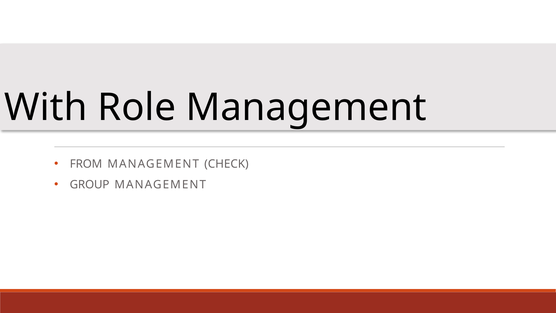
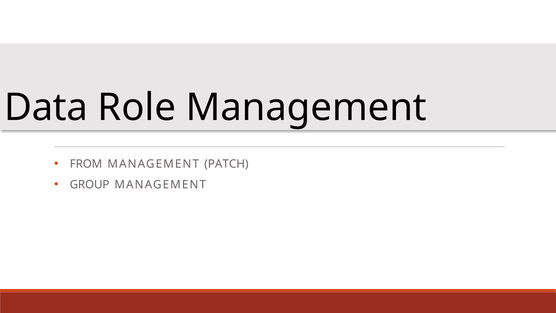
With: With -> Data
CHECK: CHECK -> PATCH
